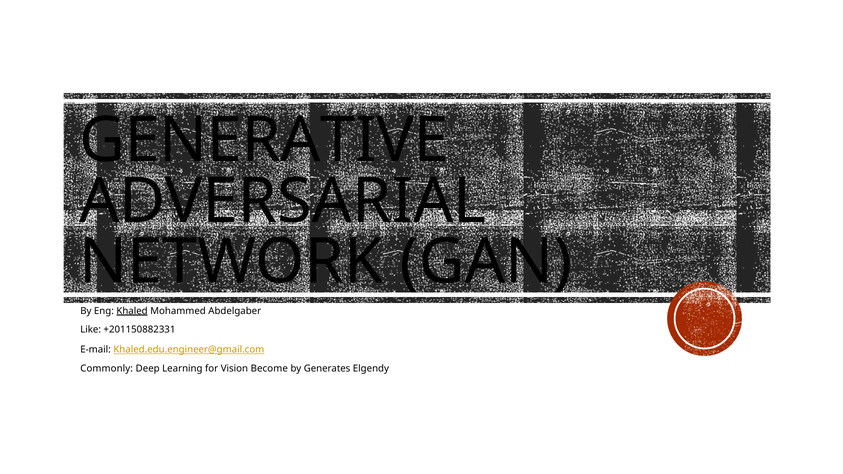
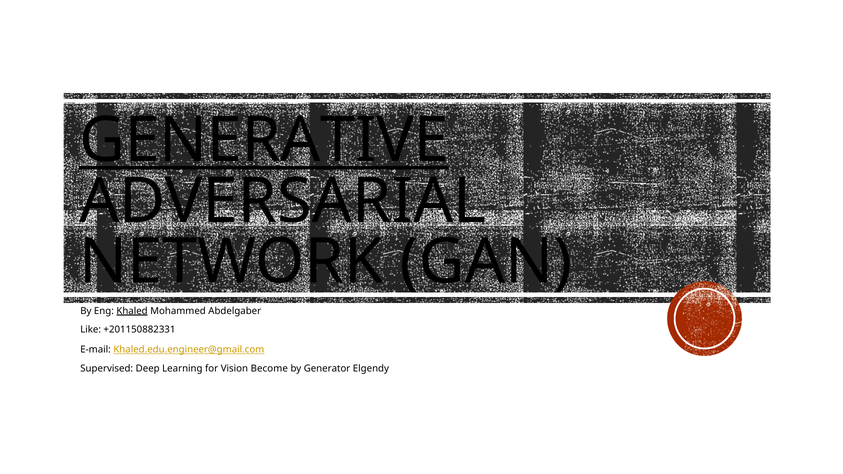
GENERATIVE underline: none -> present
Commonly: Commonly -> Supervised
Generates: Generates -> Generator
